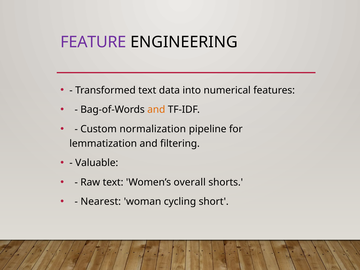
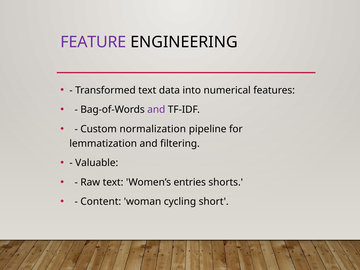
and at (156, 110) colour: orange -> purple
overall: overall -> entries
Nearest: Nearest -> Content
